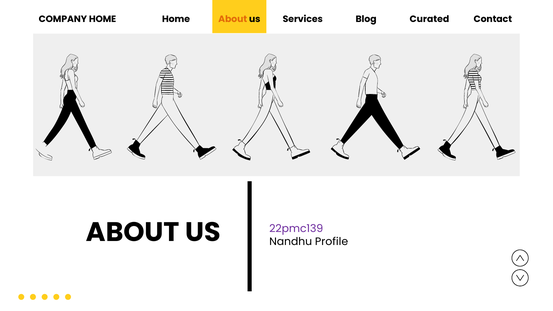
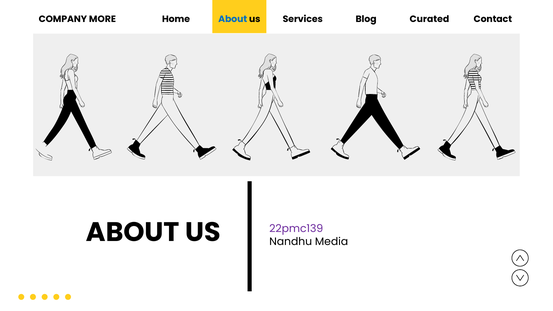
COMPANY HOME: HOME -> MORE
About at (233, 19) colour: orange -> blue
Profile: Profile -> Media
